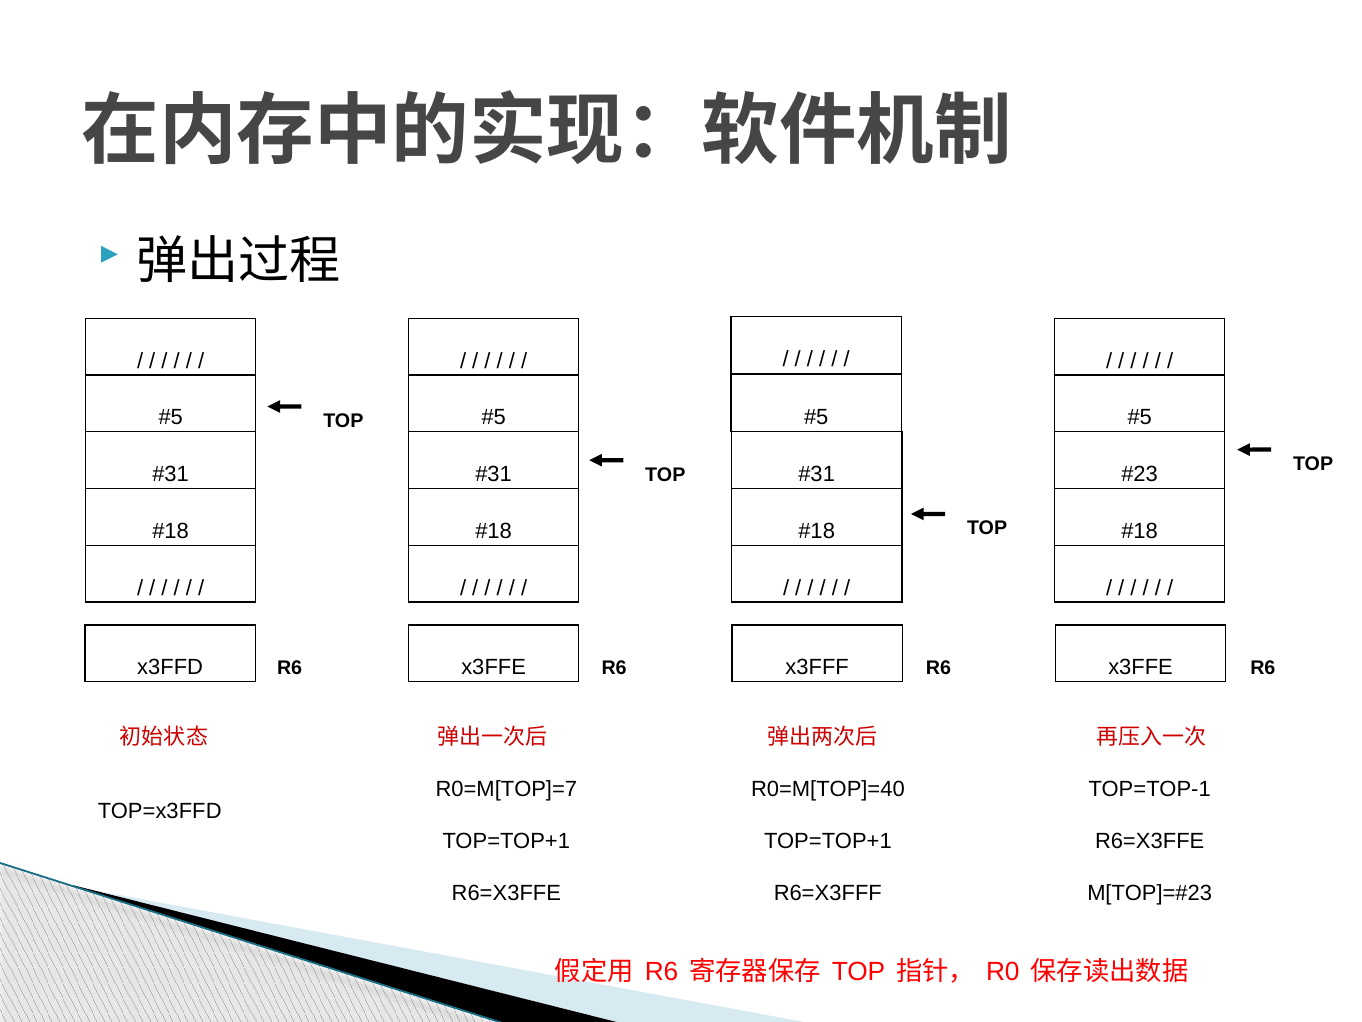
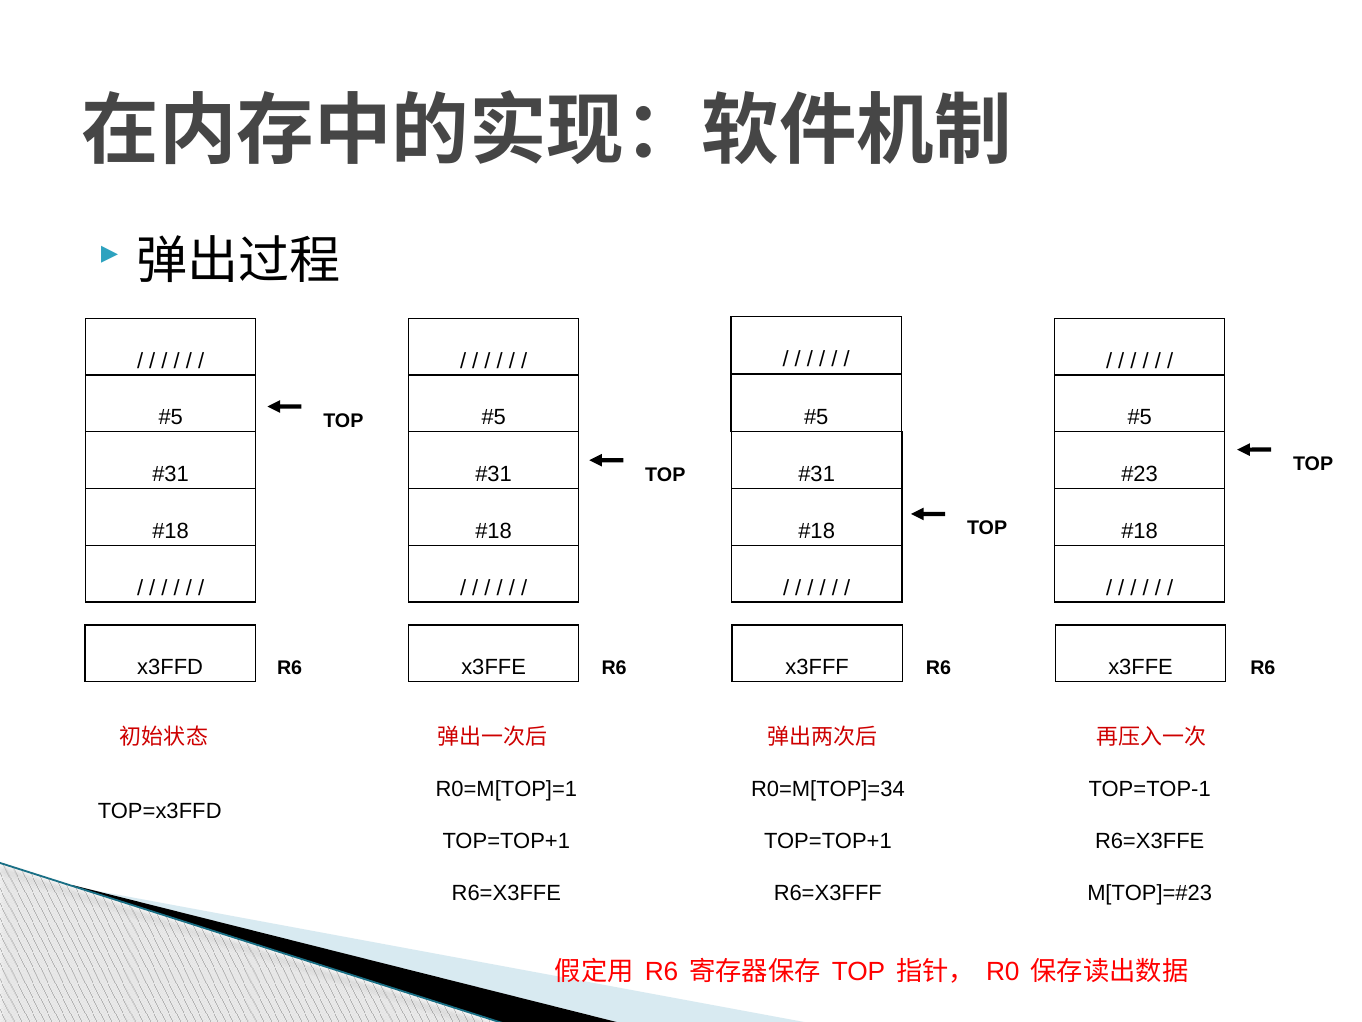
R0=M[TOP]=7: R0=M[TOP]=7 -> R0=M[TOP]=1
R0=M[TOP]=40: R0=M[TOP]=40 -> R0=M[TOP]=34
